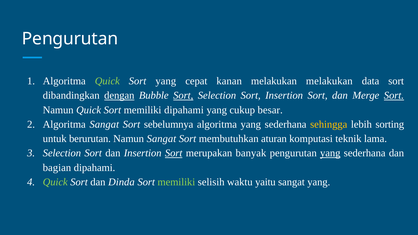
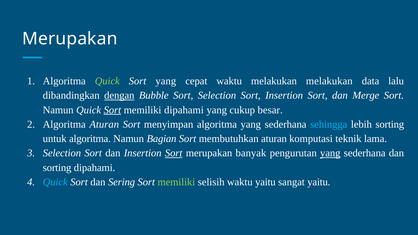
Pengurutan at (70, 39): Pengurutan -> Merupakan
cepat kanan: kanan -> waktu
data sort: sort -> lalu
Sort at (183, 96) underline: present -> none
Sort at (394, 96) underline: present -> none
Sort at (112, 110) underline: none -> present
Algoritma Sangat: Sangat -> Aturan
sebelumnya: sebelumnya -> menyimpan
sehingga colour: yellow -> light blue
untuk berurutan: berurutan -> algoritma
Namun Sangat: Sangat -> Bagian
bagian at (57, 168): bagian -> sorting
Quick at (55, 182) colour: light green -> light blue
Dinda: Dinda -> Sering
sangat yang: yang -> yaitu
